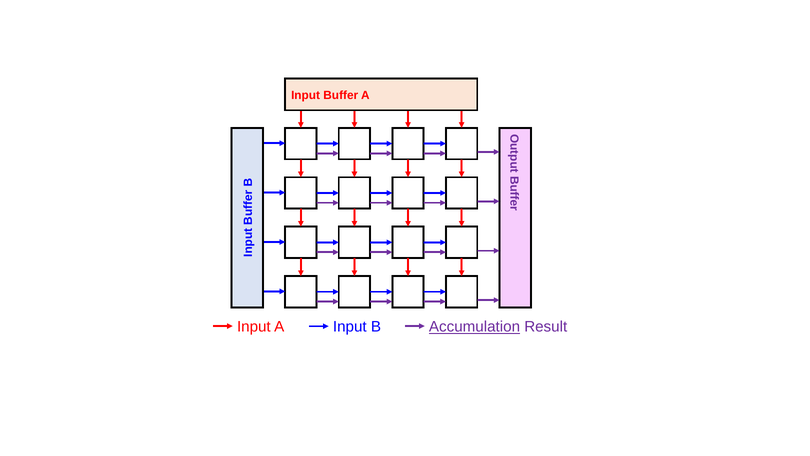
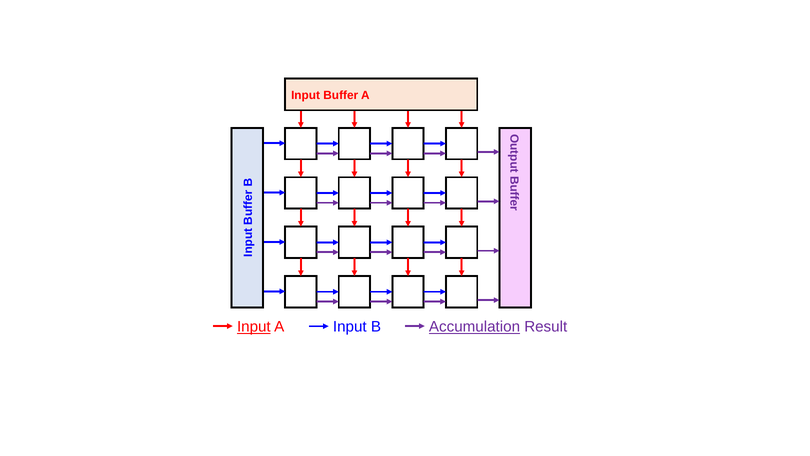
Input at (254, 327) underline: none -> present
